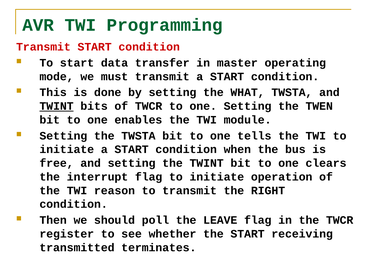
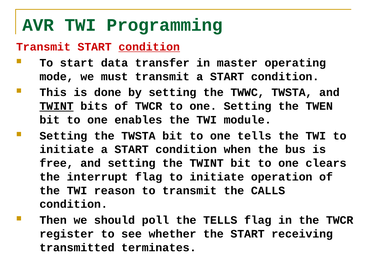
condition at (149, 47) underline: none -> present
WHAT: WHAT -> TWWC
RIGHT: RIGHT -> CALLS
the LEAVE: LEAVE -> TELLS
